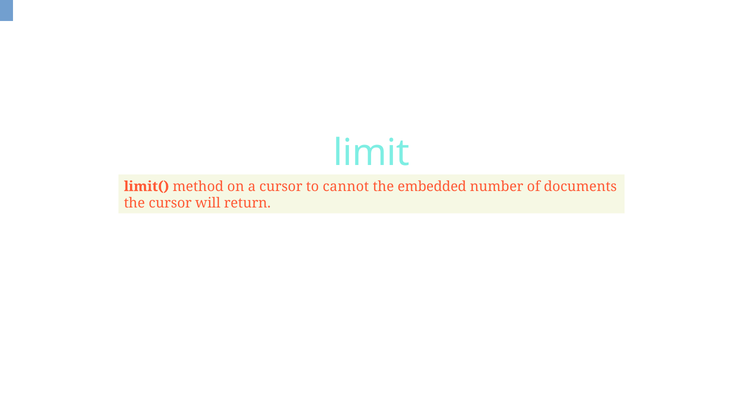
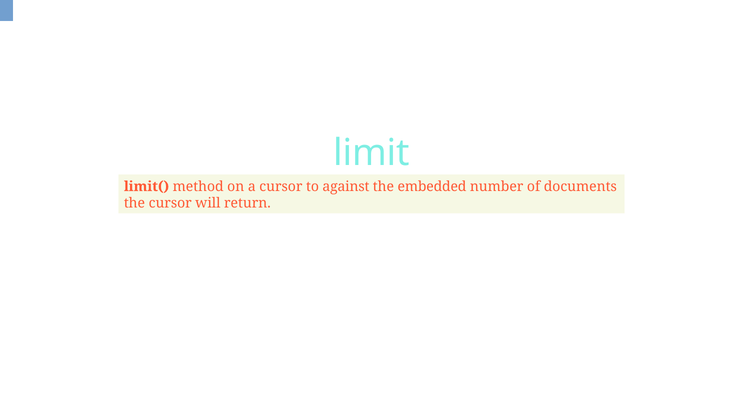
cannot: cannot -> against
